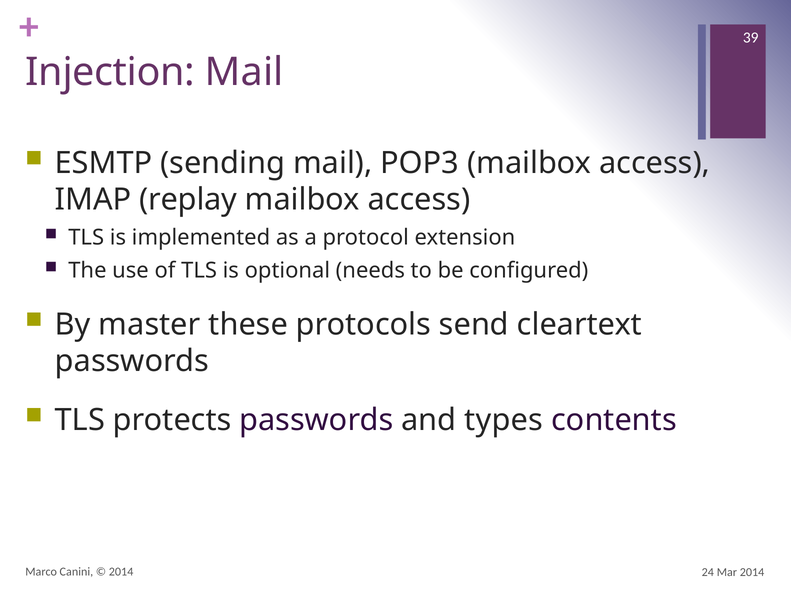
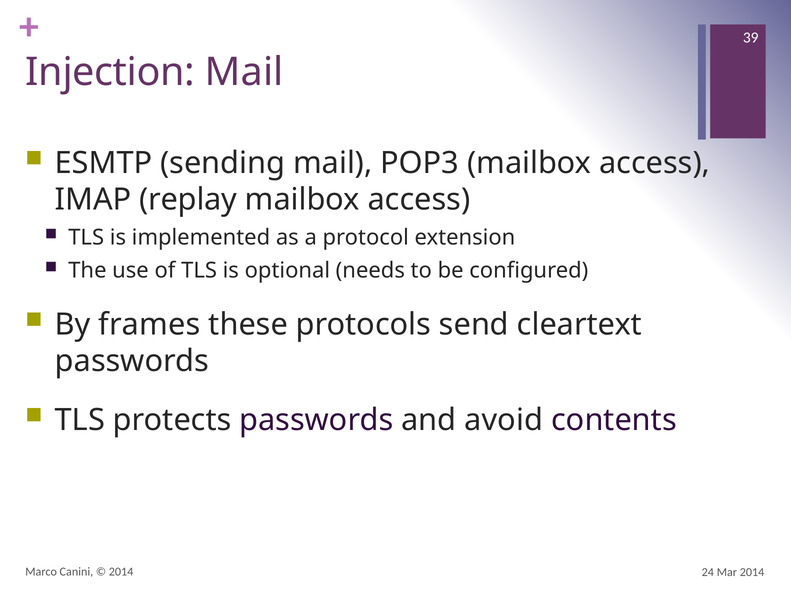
master: master -> frames
types: types -> avoid
